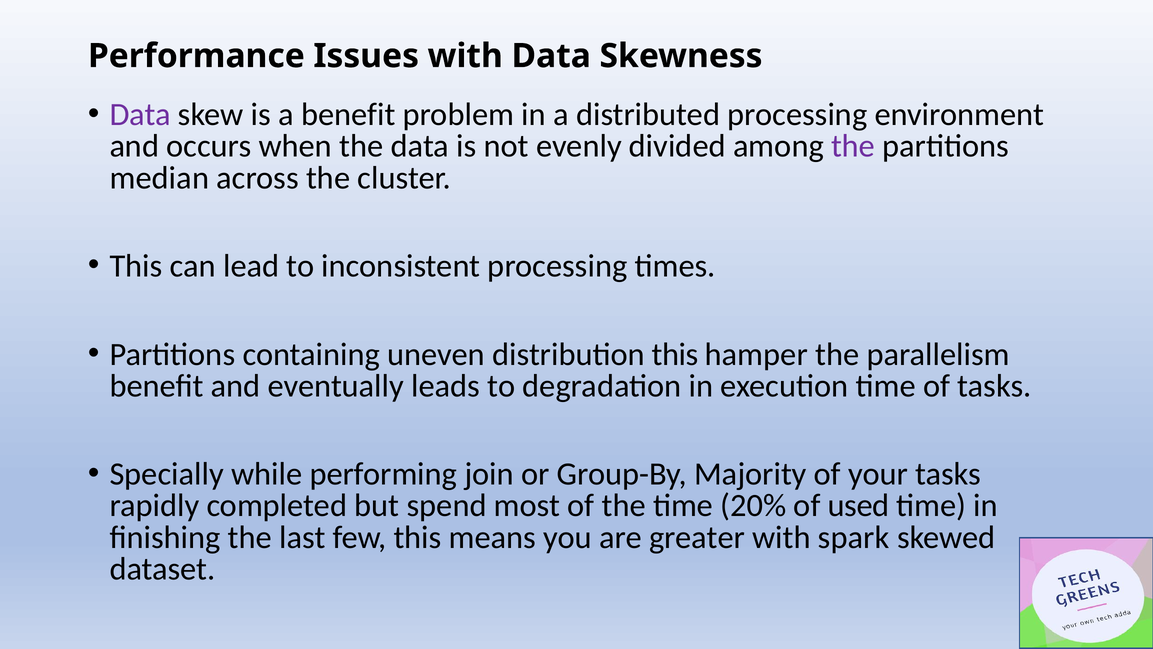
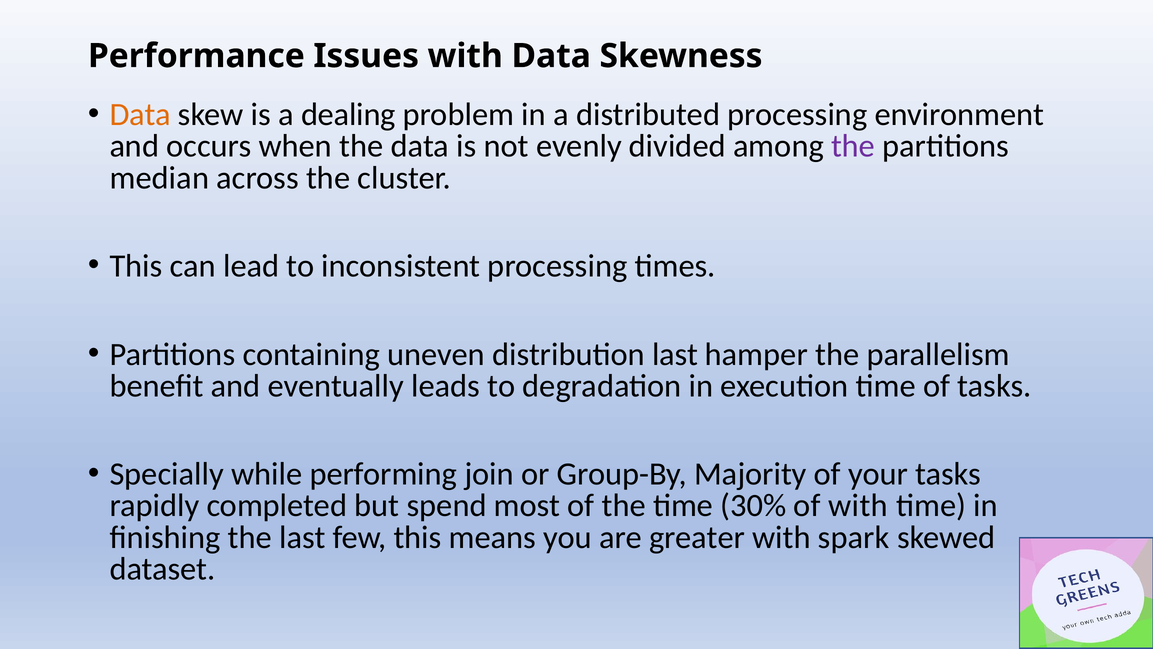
Data at (140, 115) colour: purple -> orange
a benefit: benefit -> dealing
distribution this: this -> last
20%: 20% -> 30%
of used: used -> with
